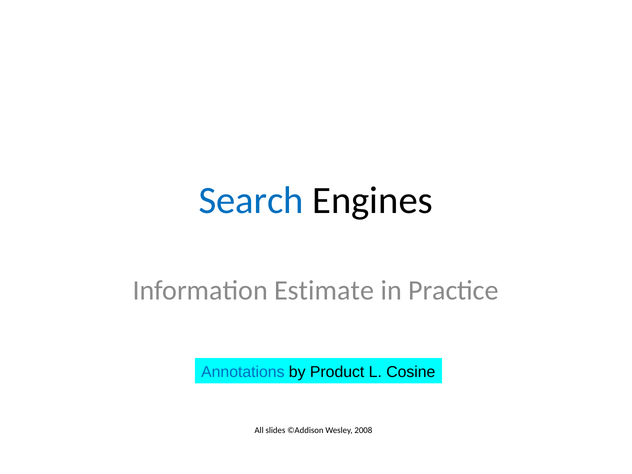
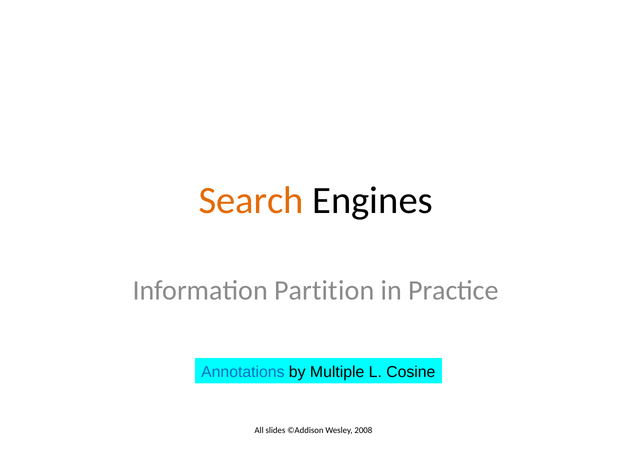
Search colour: blue -> orange
Estimate: Estimate -> Partition
Product: Product -> Multiple
